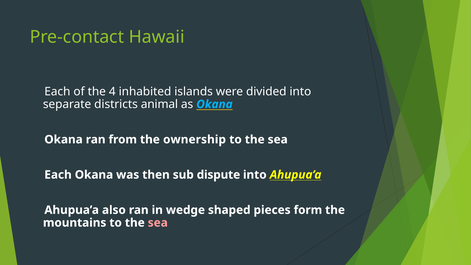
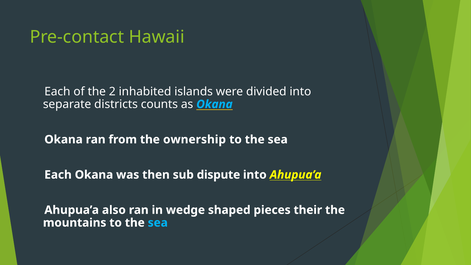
4: 4 -> 2
animal: animal -> counts
form: form -> their
sea at (158, 223) colour: pink -> light blue
